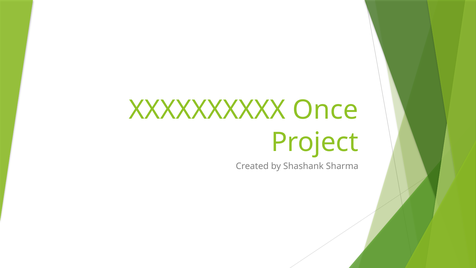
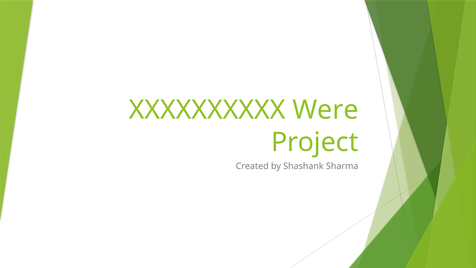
Once: Once -> Were
